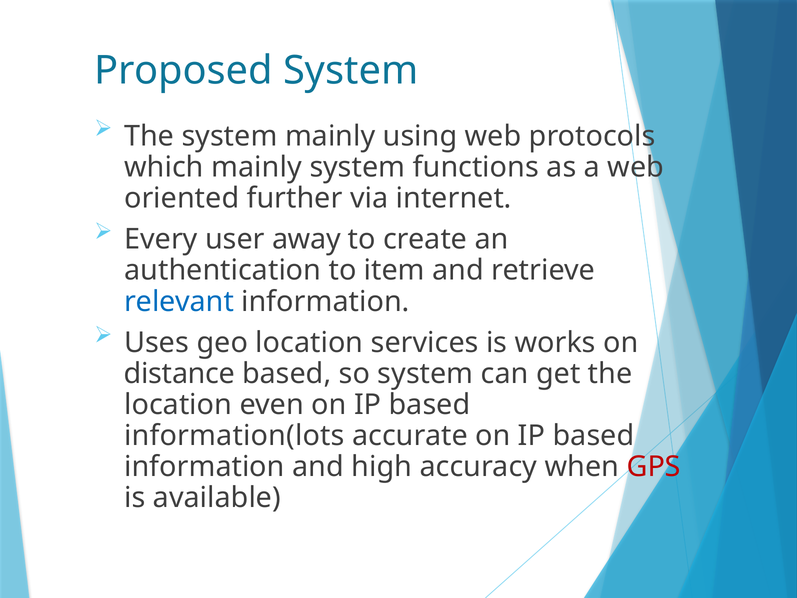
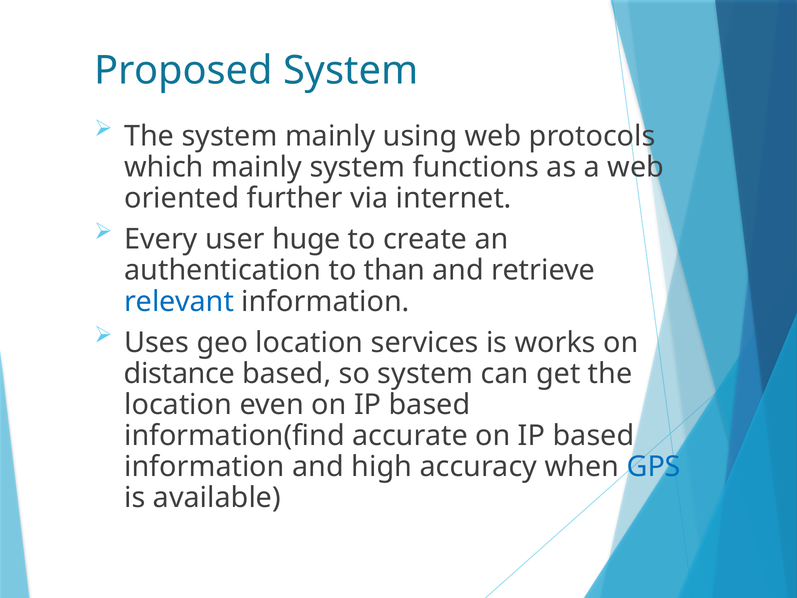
away: away -> huge
item: item -> than
information(lots: information(lots -> information(find
GPS colour: red -> blue
